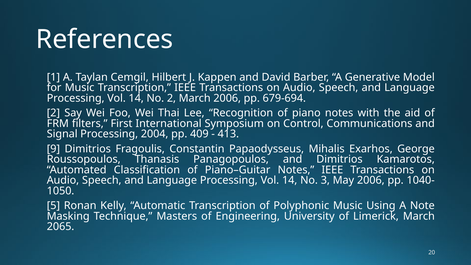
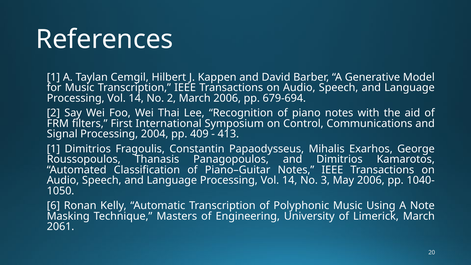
9 at (53, 149): 9 -> 1
5: 5 -> 6
2065: 2065 -> 2061
